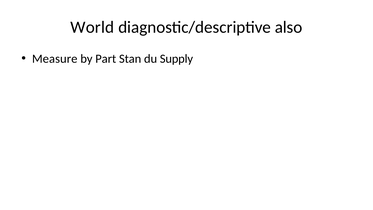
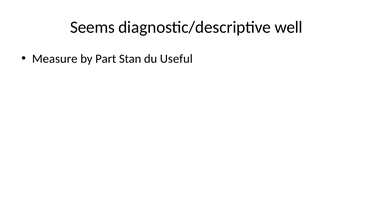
World: World -> Seems
also: also -> well
Supply: Supply -> Useful
